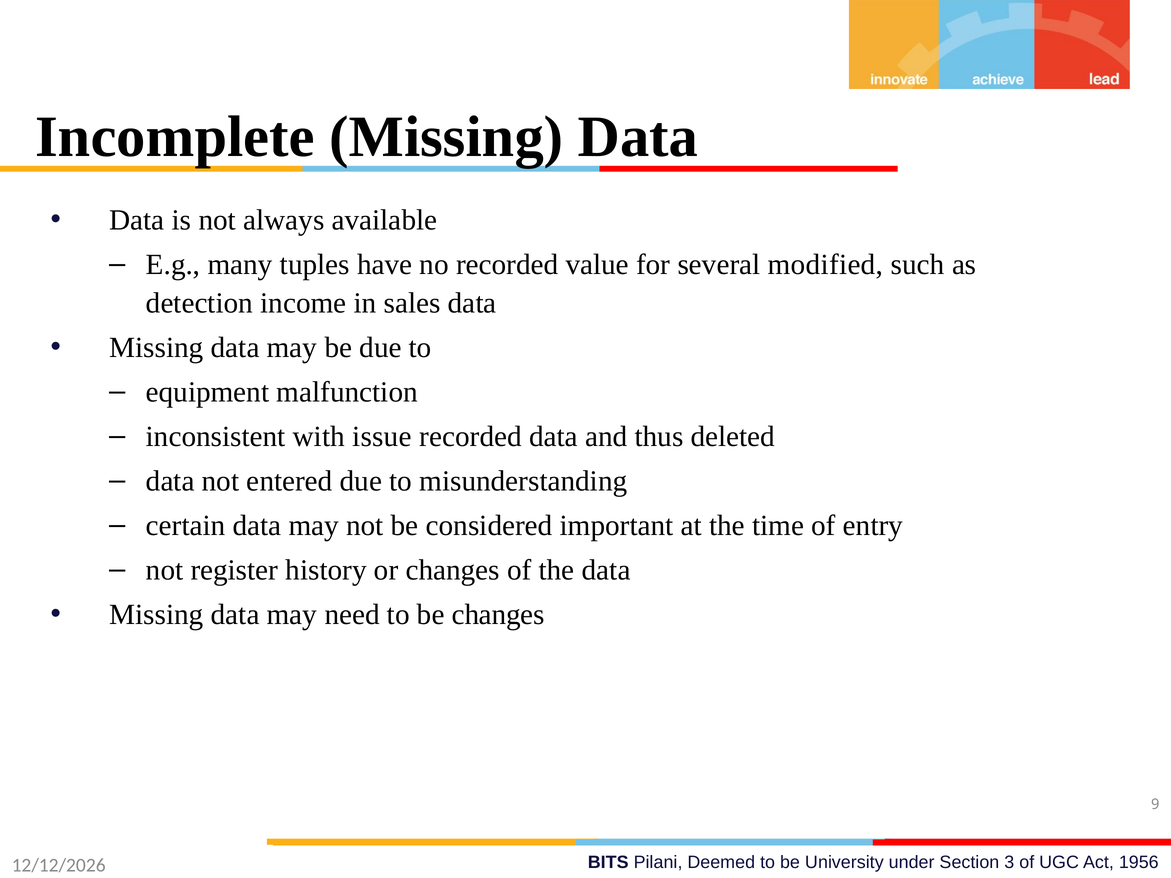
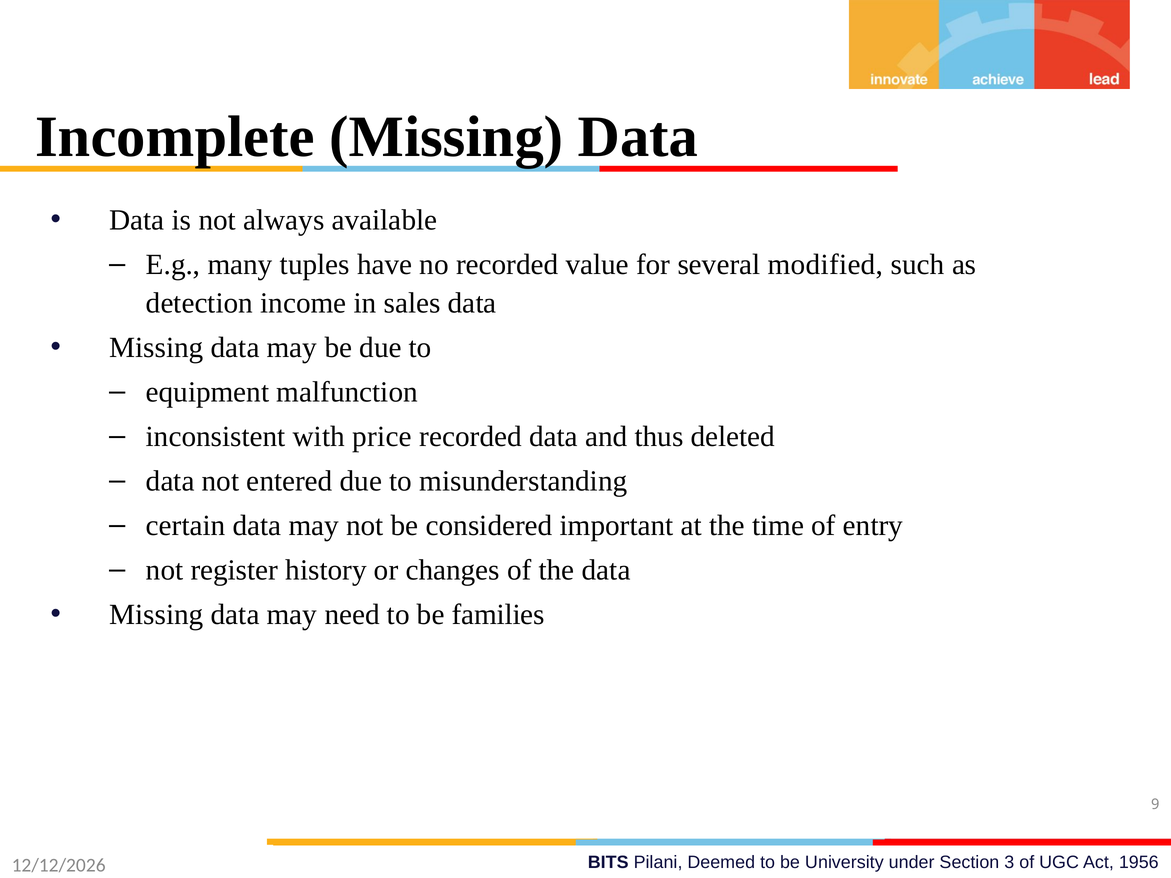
issue: issue -> price
be changes: changes -> families
